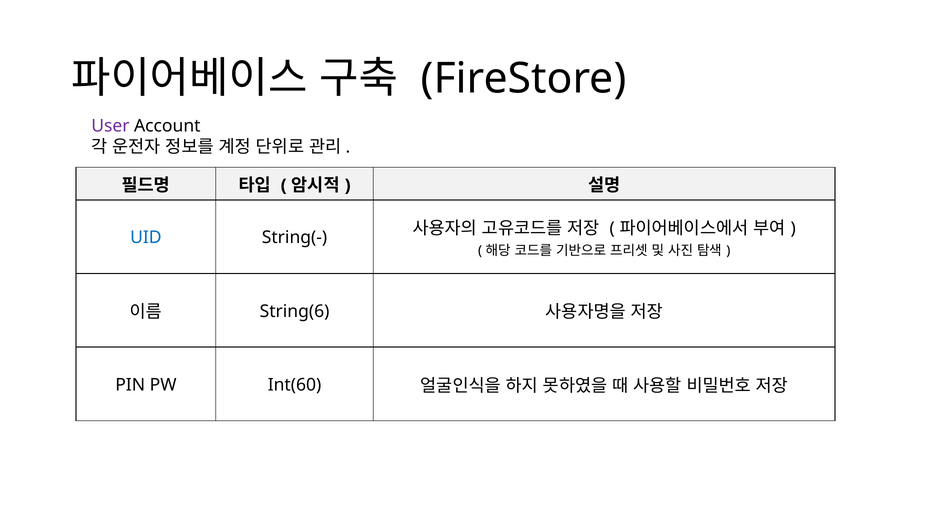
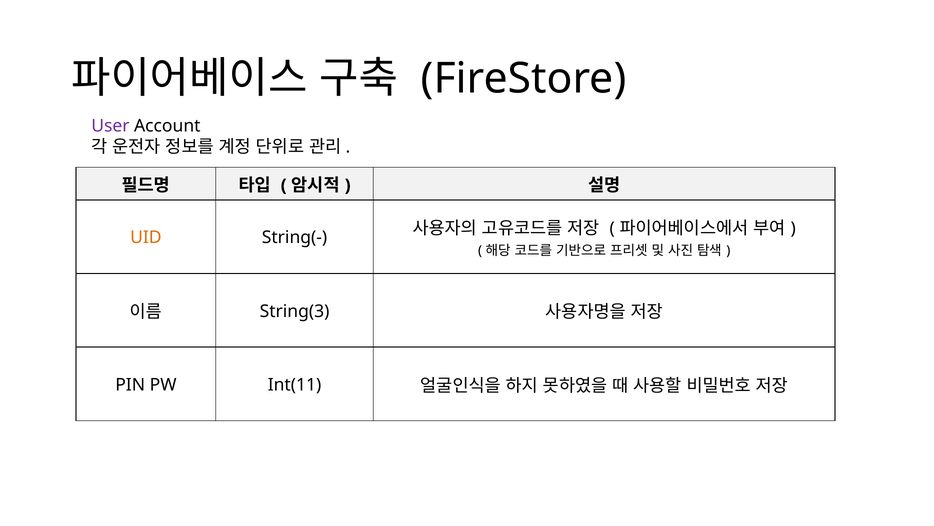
UID colour: blue -> orange
String(6: String(6 -> String(3
Int(60: Int(60 -> Int(11
